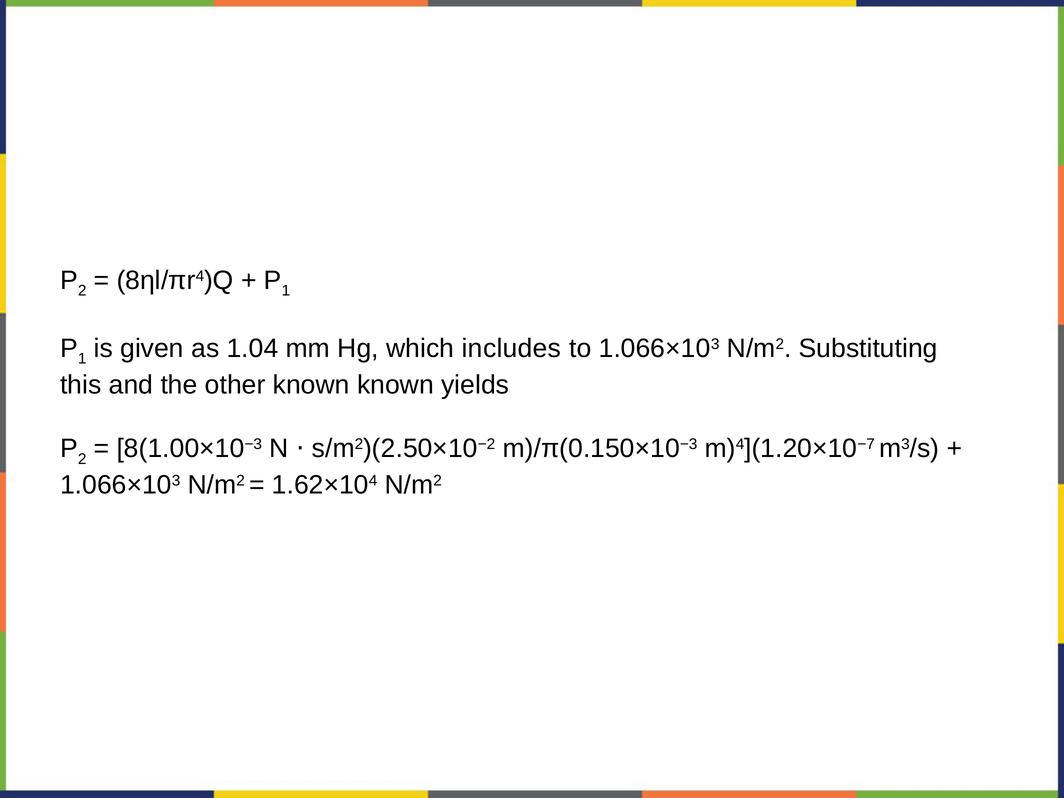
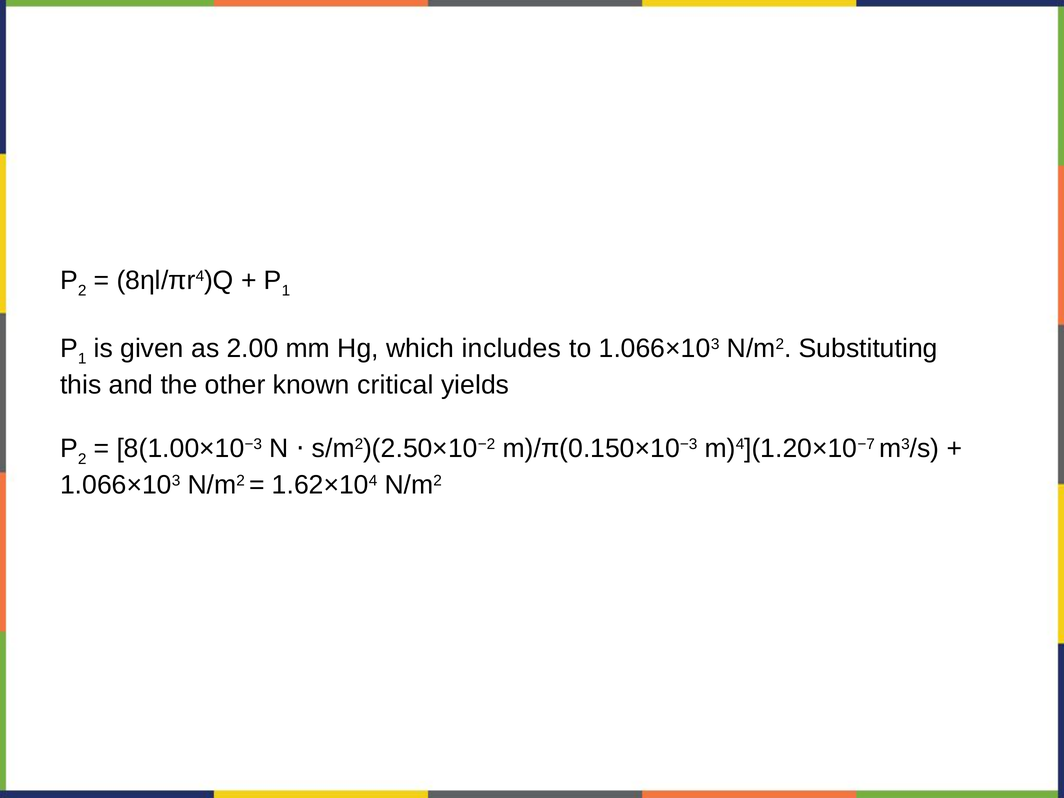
1.04: 1.04 -> 2.00
known known: known -> critical
